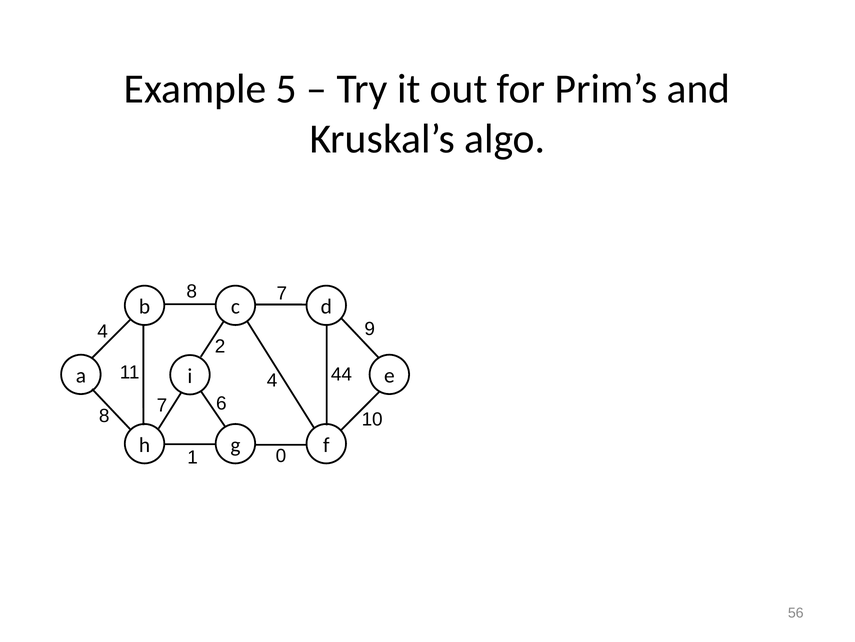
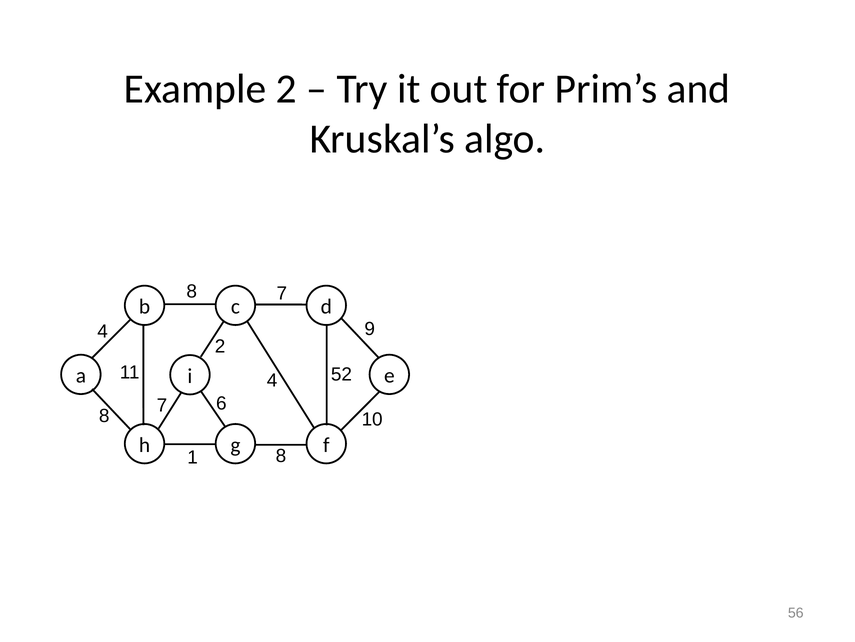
Example 5: 5 -> 2
44: 44 -> 52
1 0: 0 -> 8
